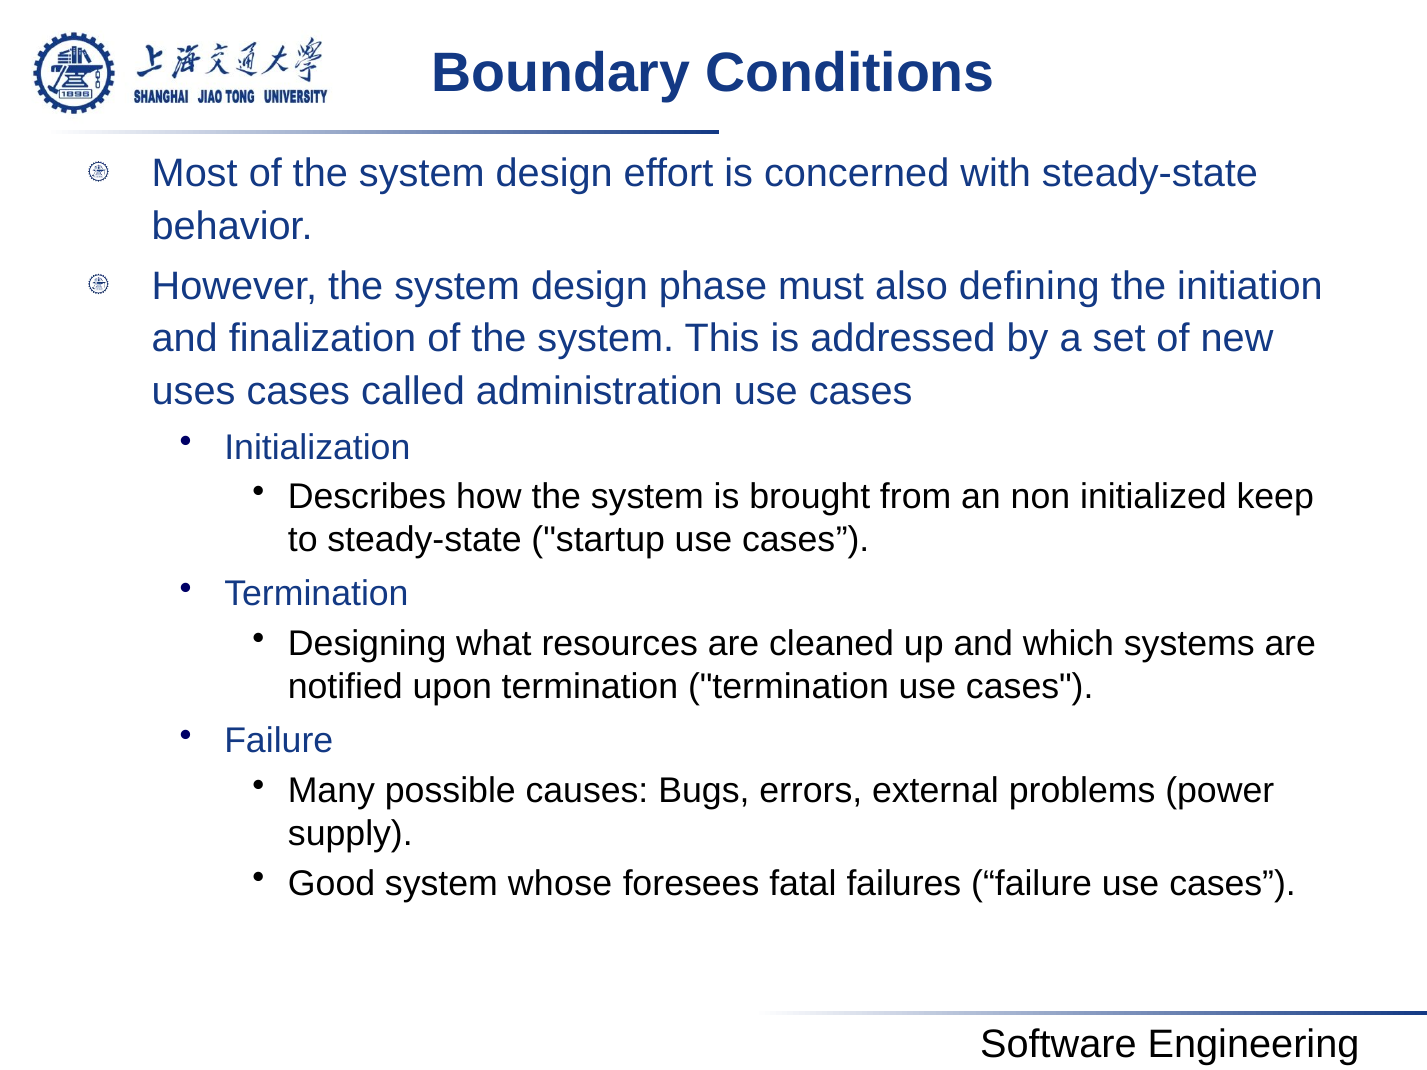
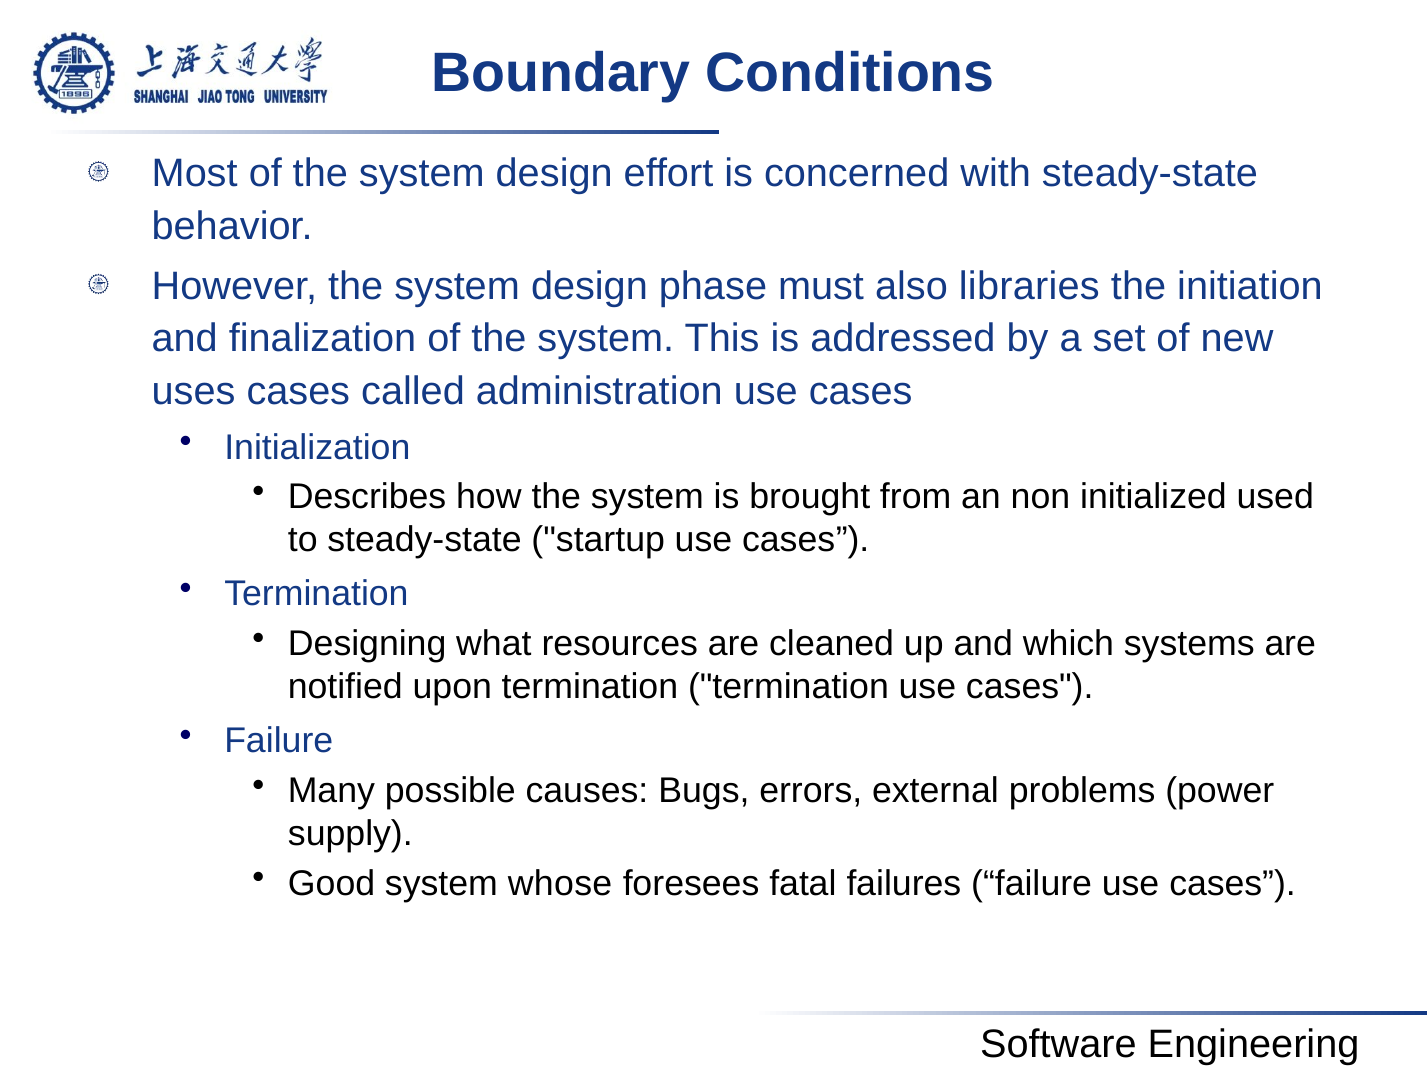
defining: defining -> libraries
keep: keep -> used
